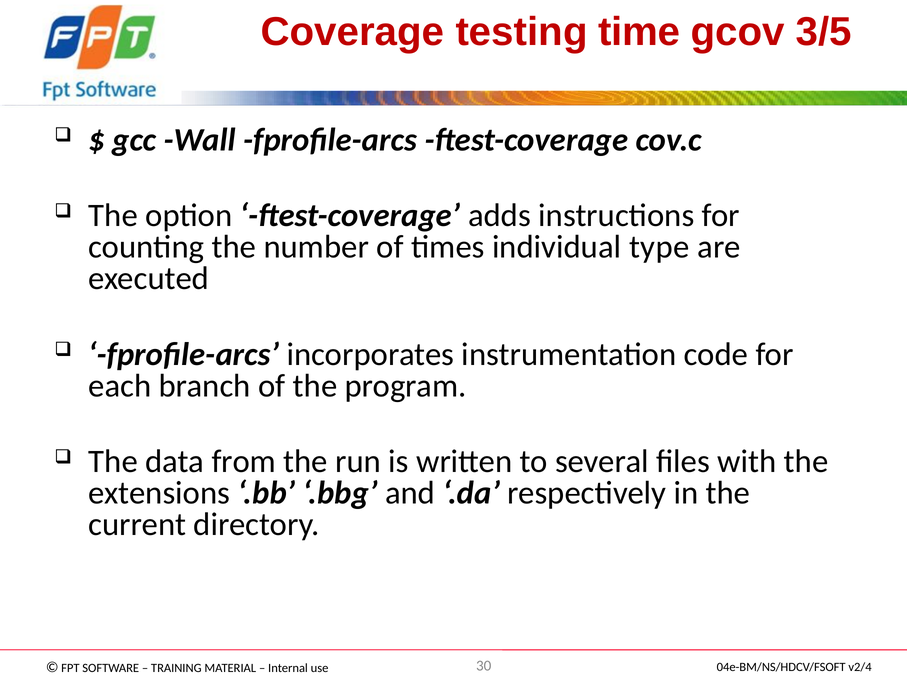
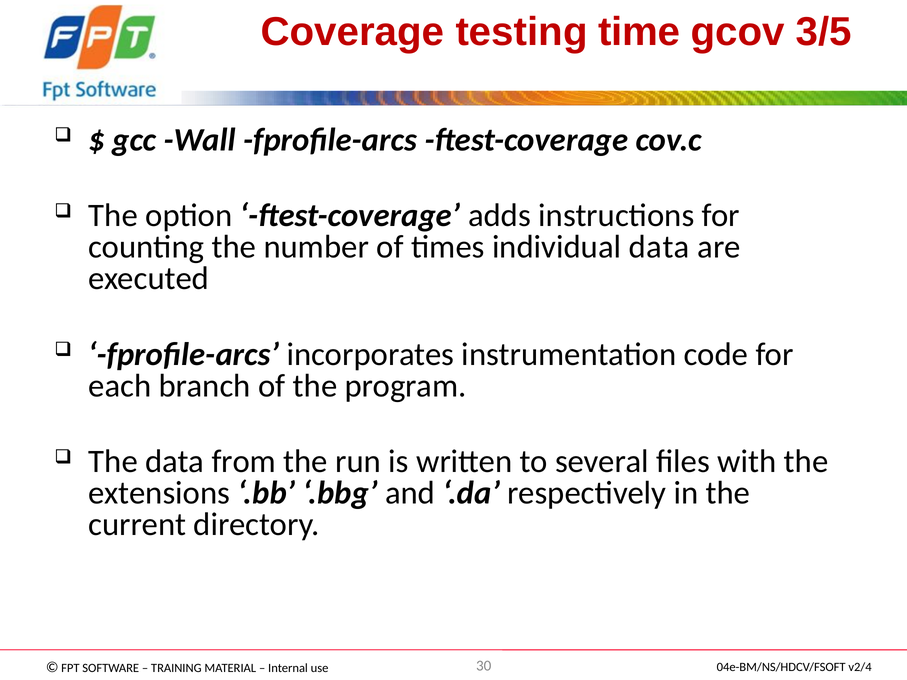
individual type: type -> data
